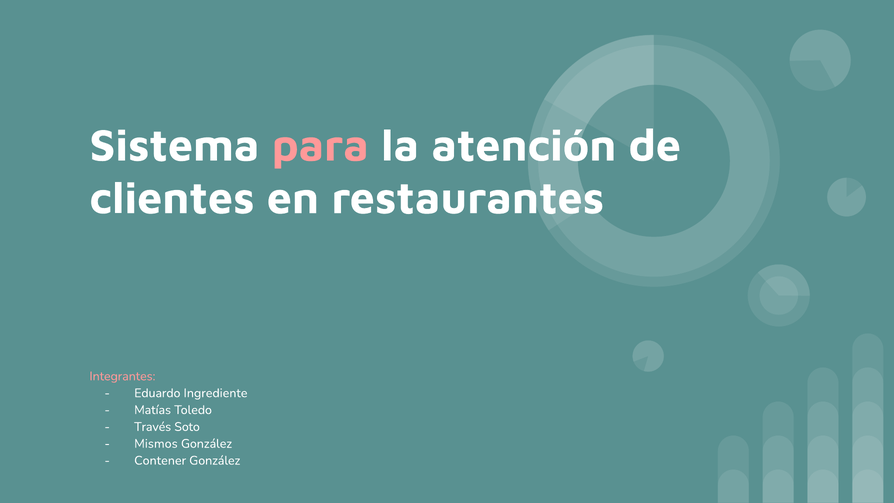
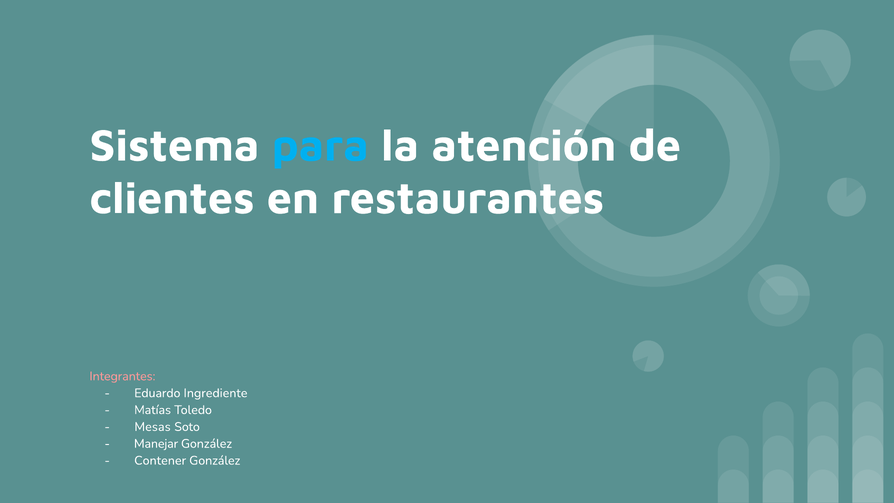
para colour: pink -> light blue
Través: Través -> Mesas
Mismos: Mismos -> Manejar
